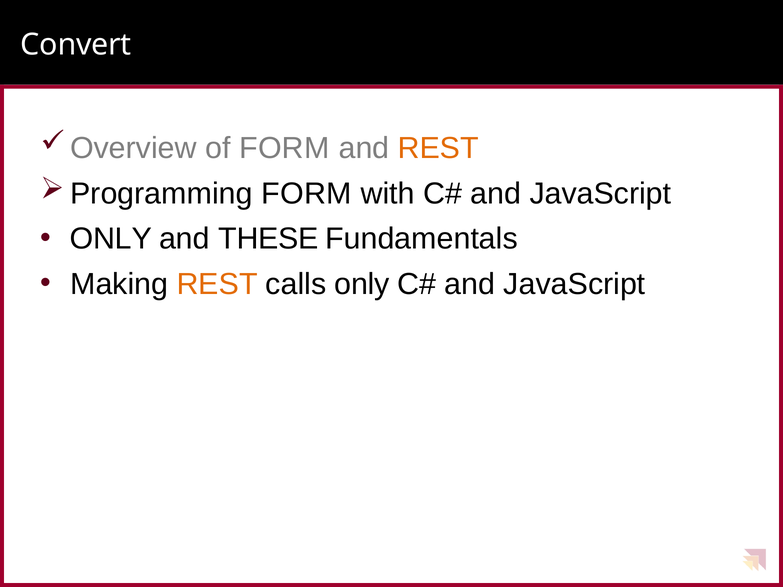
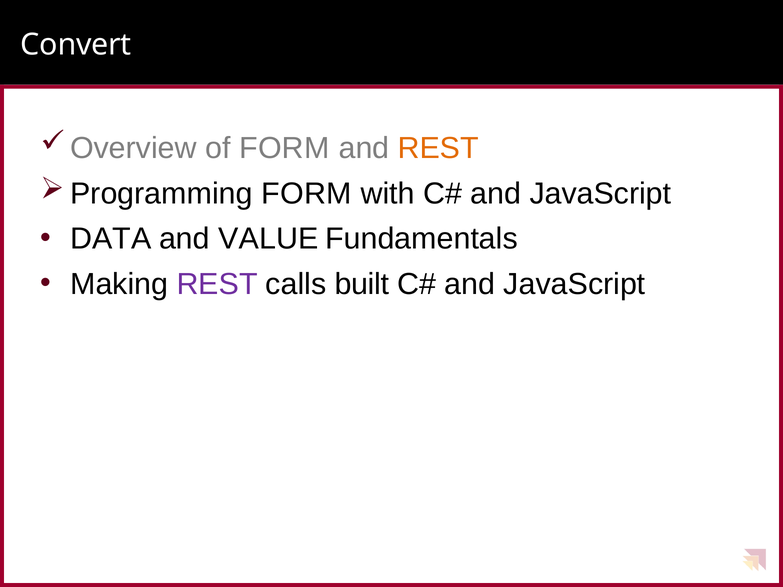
ONLY at (111, 239): ONLY -> DATA
THESE: THESE -> VALUE
REST at (217, 284) colour: orange -> purple
calls only: only -> built
